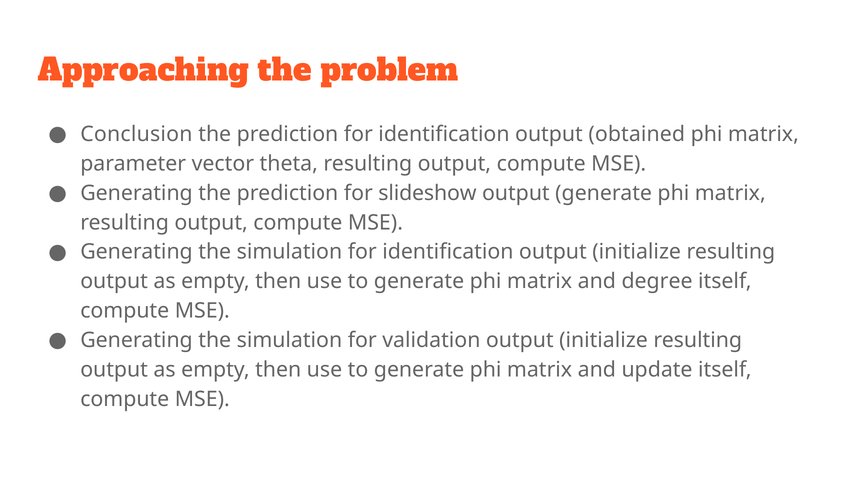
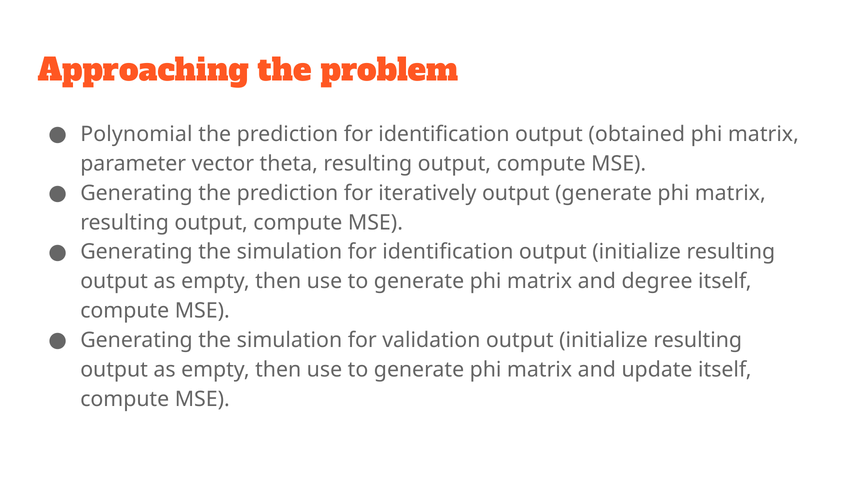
Conclusion: Conclusion -> Polynomial
slideshow: slideshow -> iteratively
